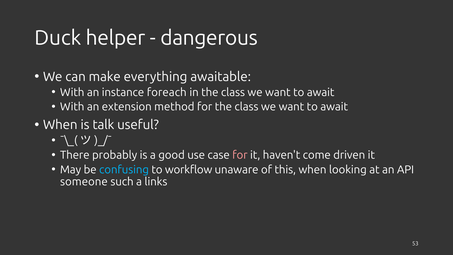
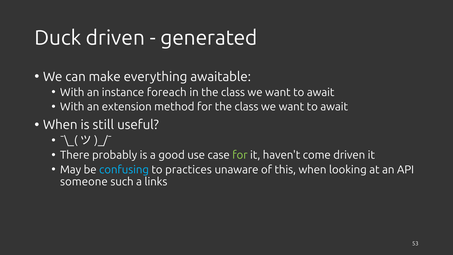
Duck helper: helper -> driven
dangerous: dangerous -> generated
talk: talk -> still
for at (240, 155) colour: pink -> light green
workflow: workflow -> practices
